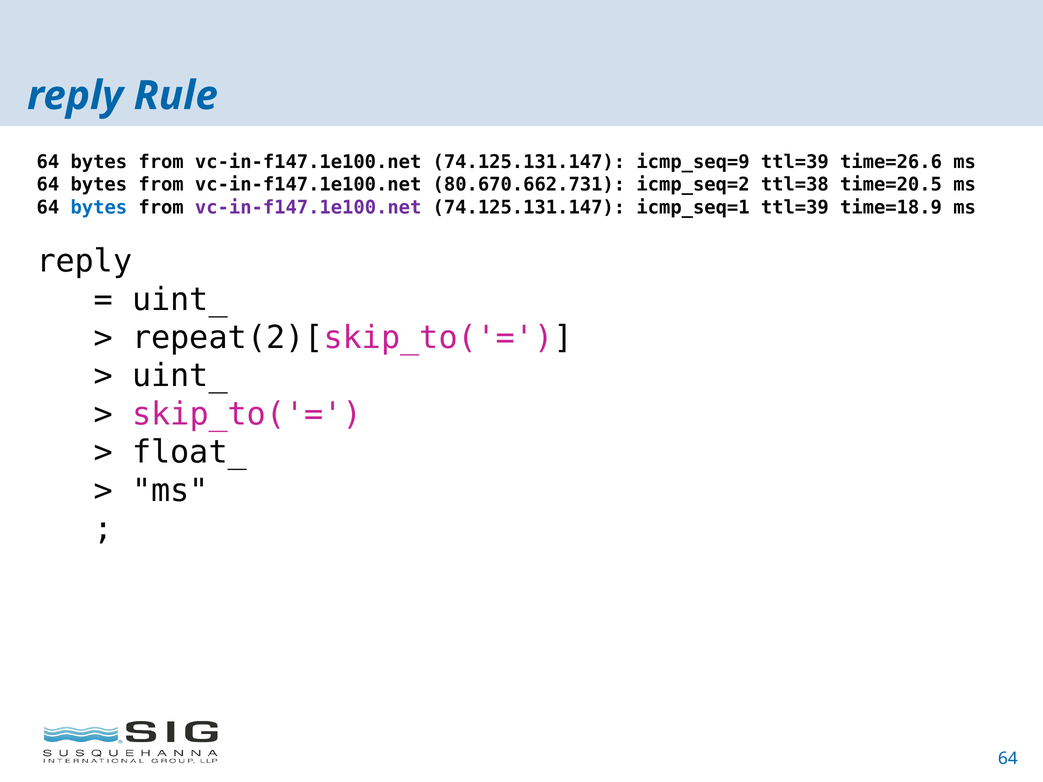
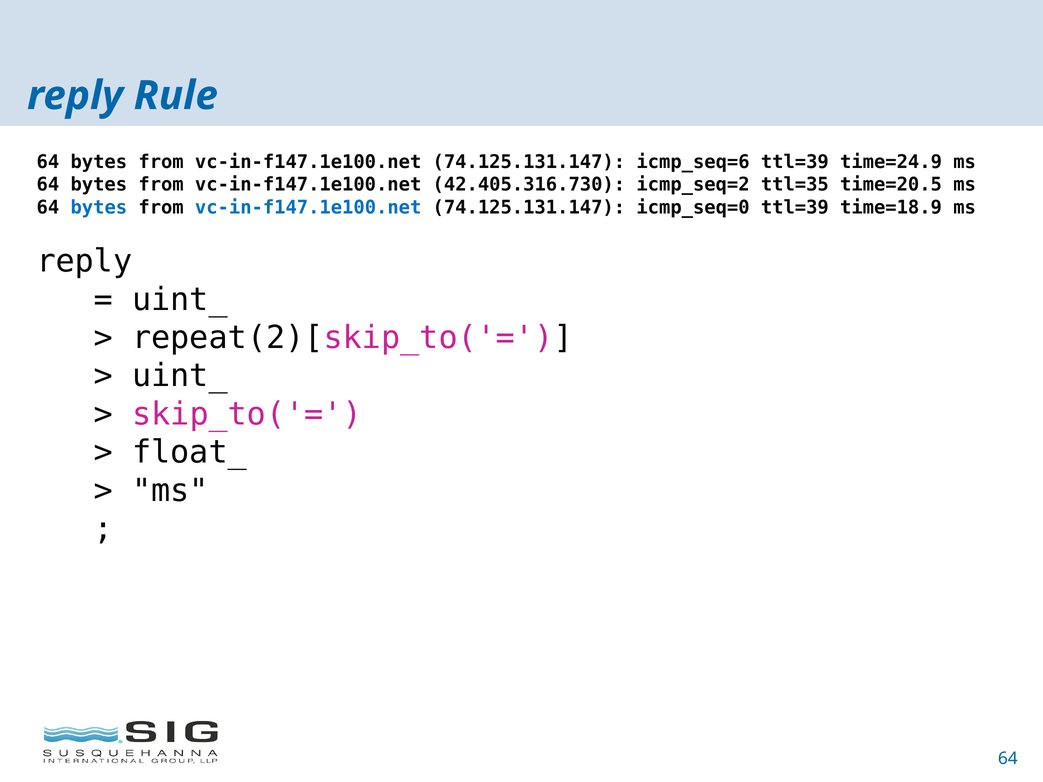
icmp_seq=9: icmp_seq=9 -> icmp_seq=6
time=26.6: time=26.6 -> time=24.9
80.670.662.731: 80.670.662.731 -> 42.405.316.730
ttl=38: ttl=38 -> ttl=35
vc-in-f147.1e100.net at (308, 207) colour: purple -> blue
icmp_seq=1: icmp_seq=1 -> icmp_seq=0
